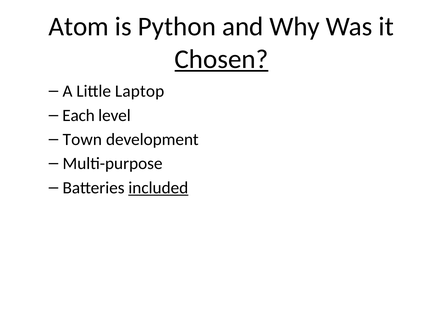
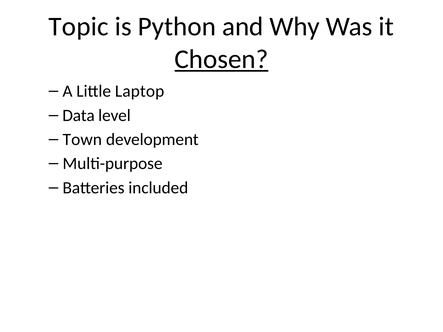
Atom: Atom -> Topic
Each: Each -> Data
included underline: present -> none
